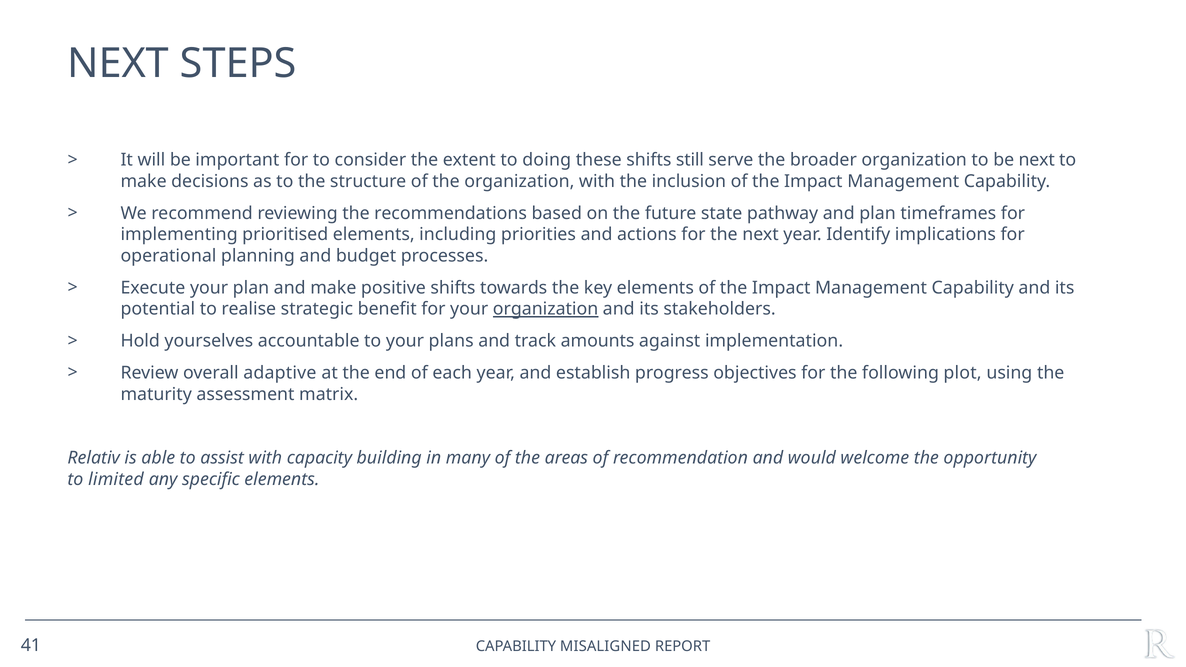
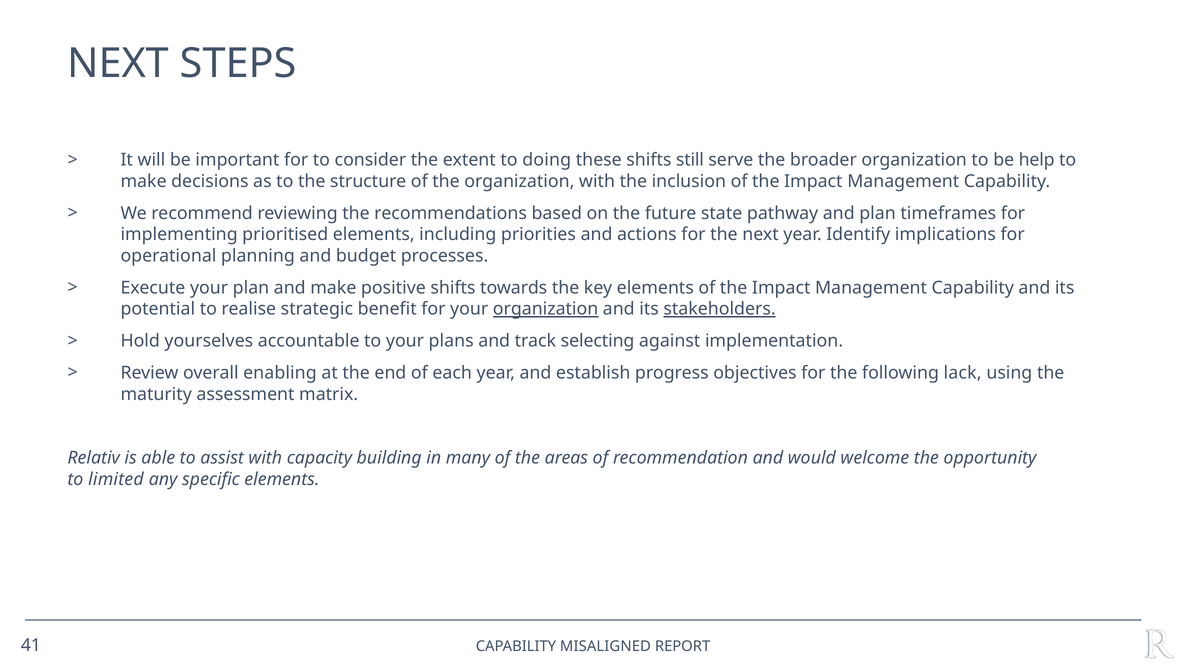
be next: next -> help
stakeholders underline: none -> present
amounts: amounts -> selecting
adaptive: adaptive -> enabling
plot: plot -> lack
